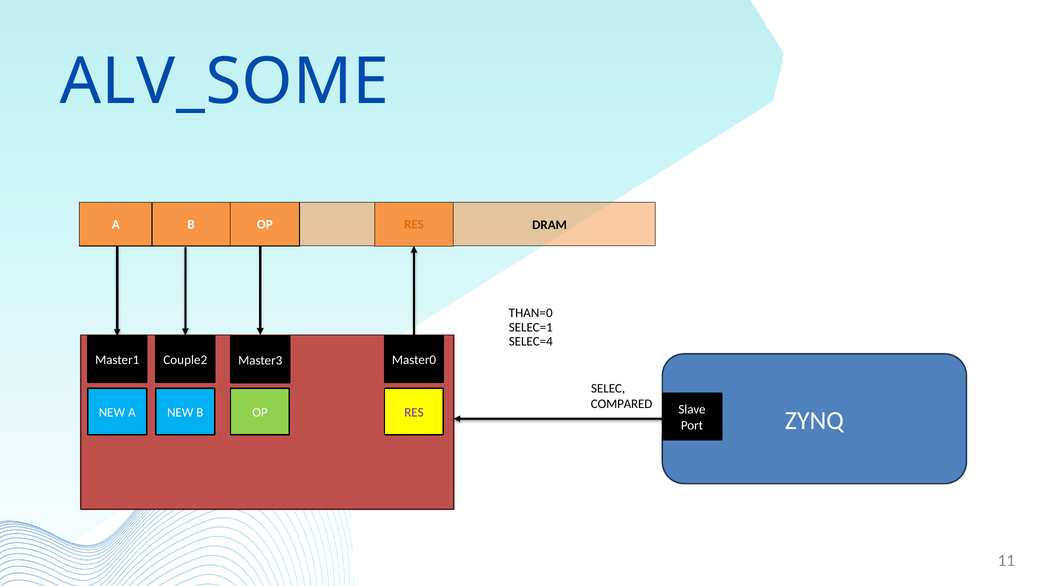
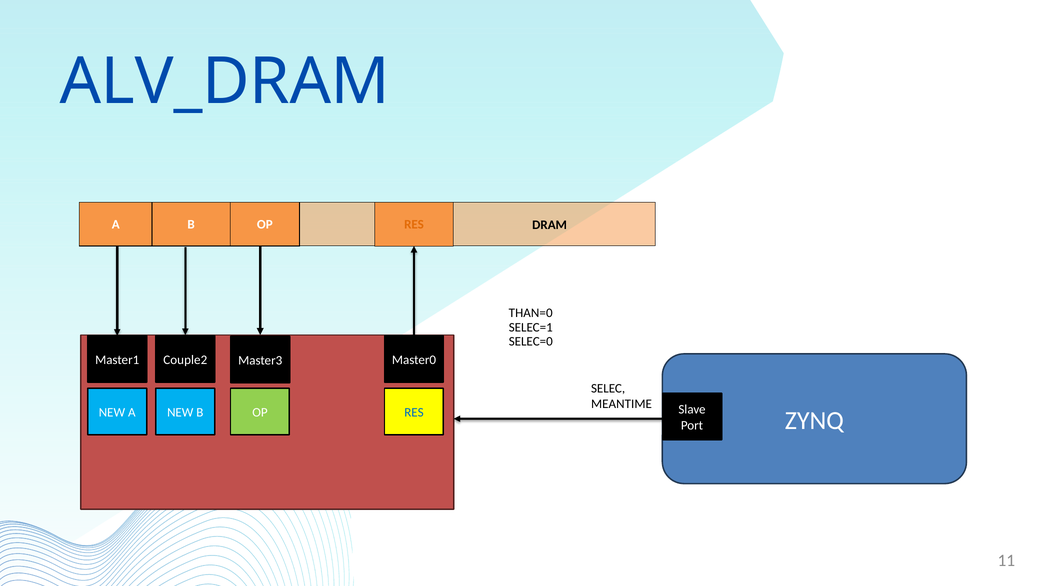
ALV_SOME: ALV_SOME -> ALV_DRAM
SELEC=4: SELEC=4 -> SELEC=0
COMPARED: COMPARED -> MEANTIME
RES at (414, 413) colour: purple -> blue
